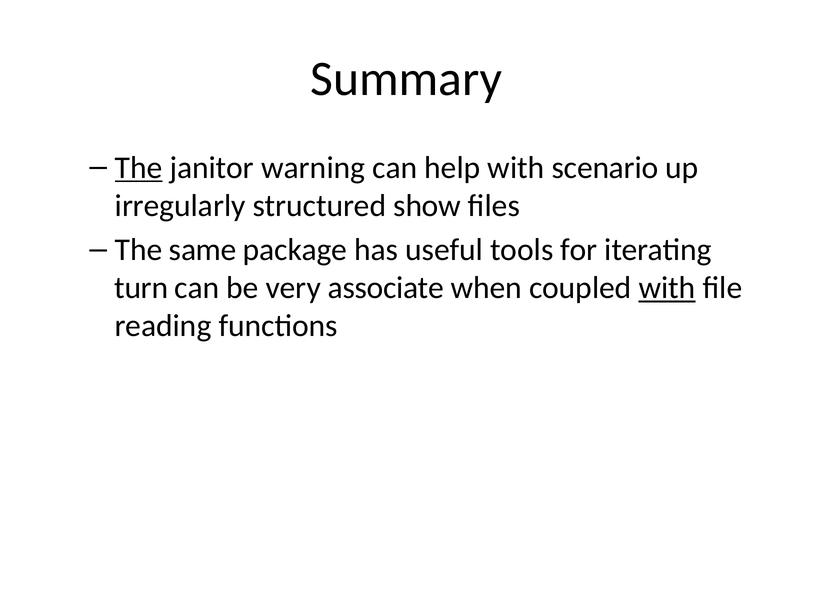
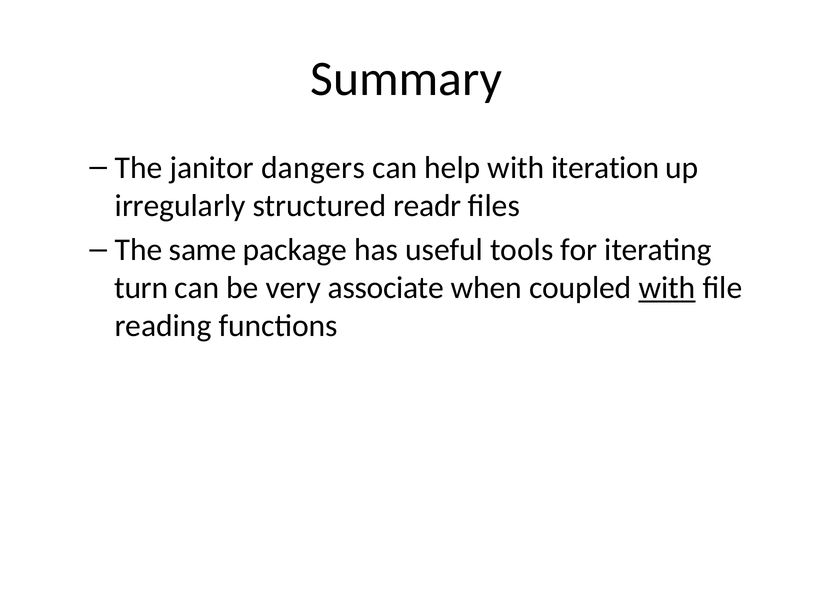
The at (139, 168) underline: present -> none
warning: warning -> dangers
scenario: scenario -> iteration
show: show -> readr
